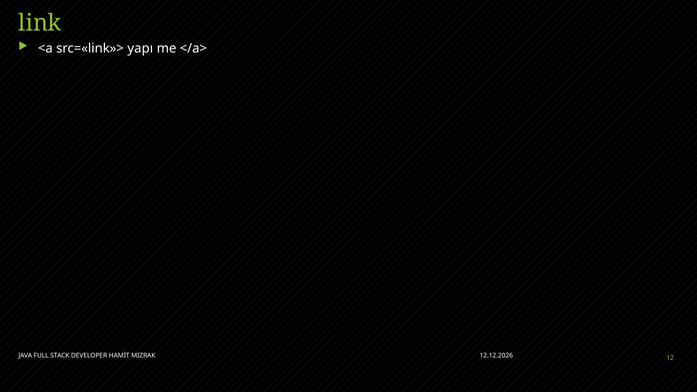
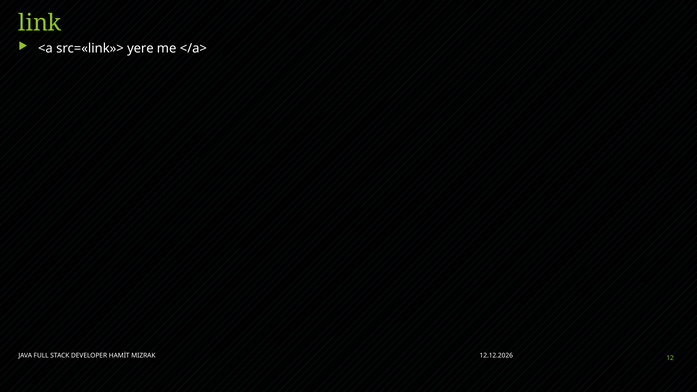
yapı: yapı -> yere
